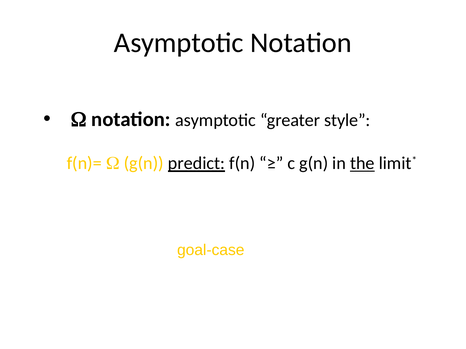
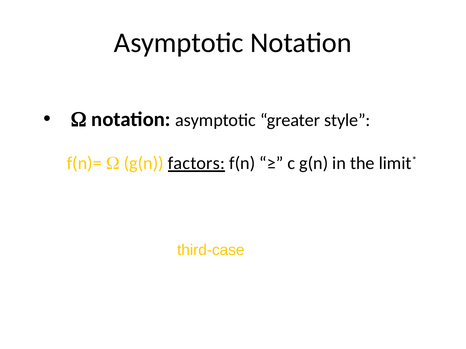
predict: predict -> factors
the underline: present -> none
goal-case: goal-case -> third-case
